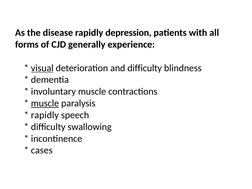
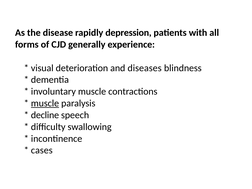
visual underline: present -> none
and difficulty: difficulty -> diseases
rapidly at (45, 115): rapidly -> decline
